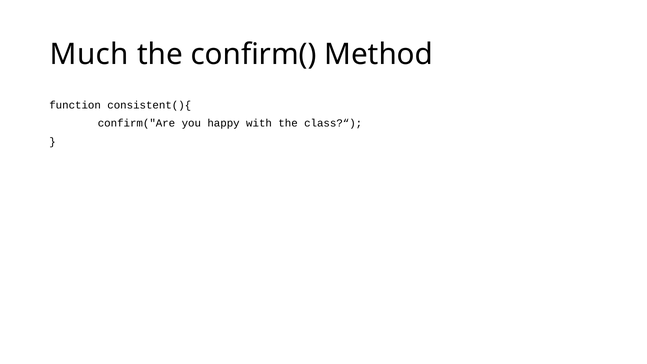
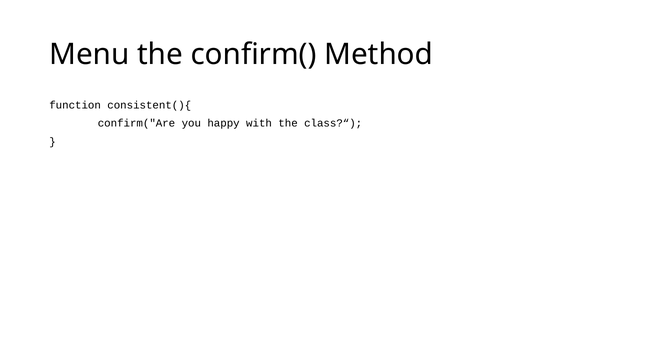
Much: Much -> Menu
